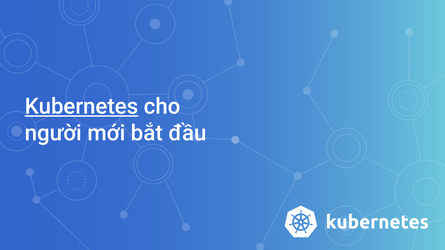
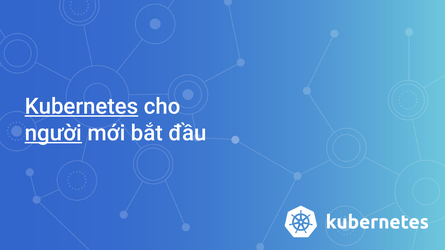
người underline: none -> present
